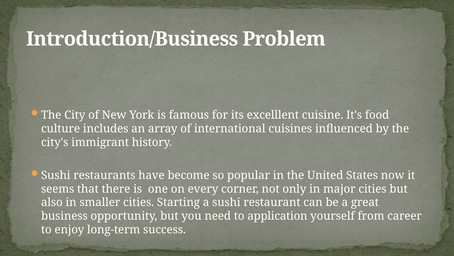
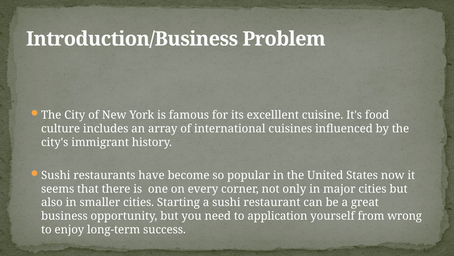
career: career -> wrong
